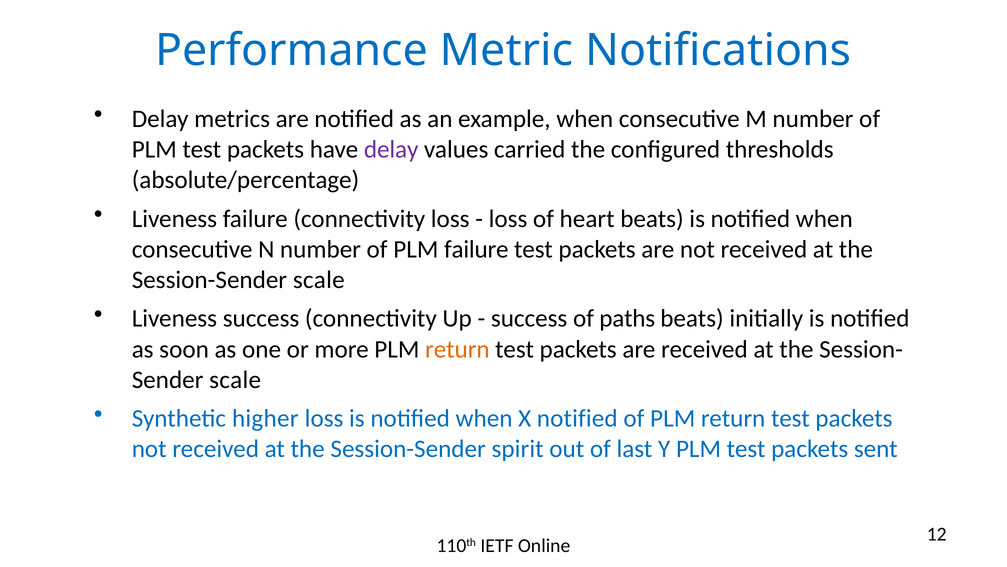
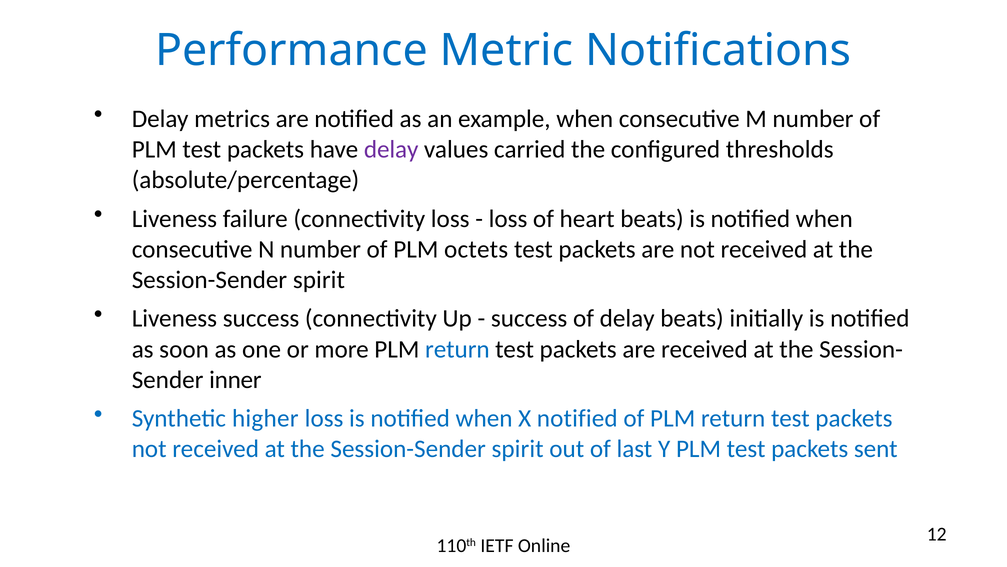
PLM failure: failure -> octets
scale at (319, 279): scale -> spirit
of paths: paths -> delay
return at (457, 349) colour: orange -> blue
scale at (235, 379): scale -> inner
